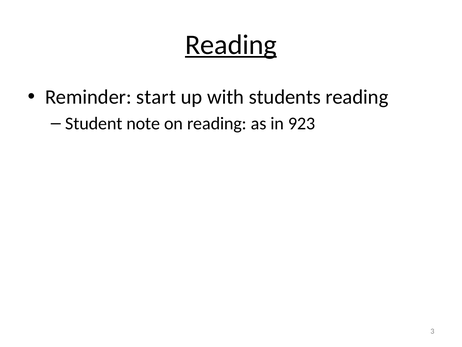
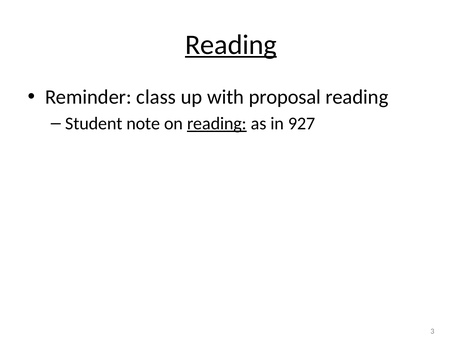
start: start -> class
students: students -> proposal
reading at (217, 123) underline: none -> present
923: 923 -> 927
